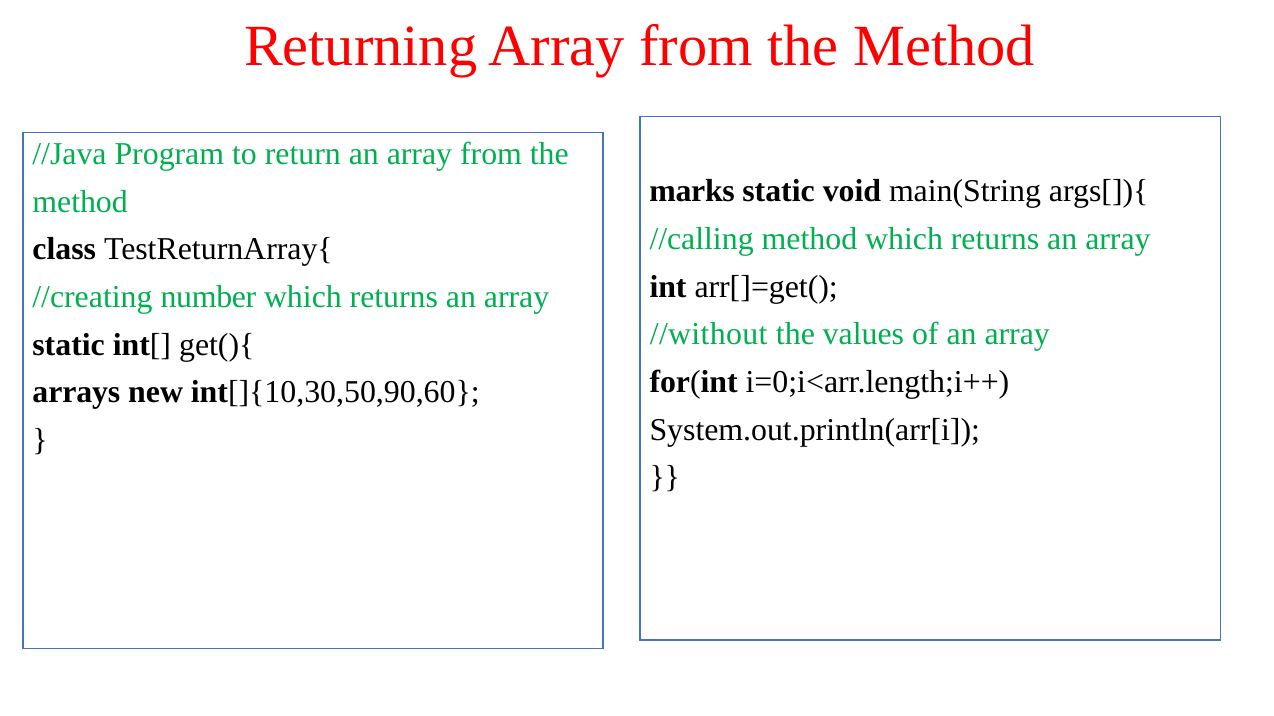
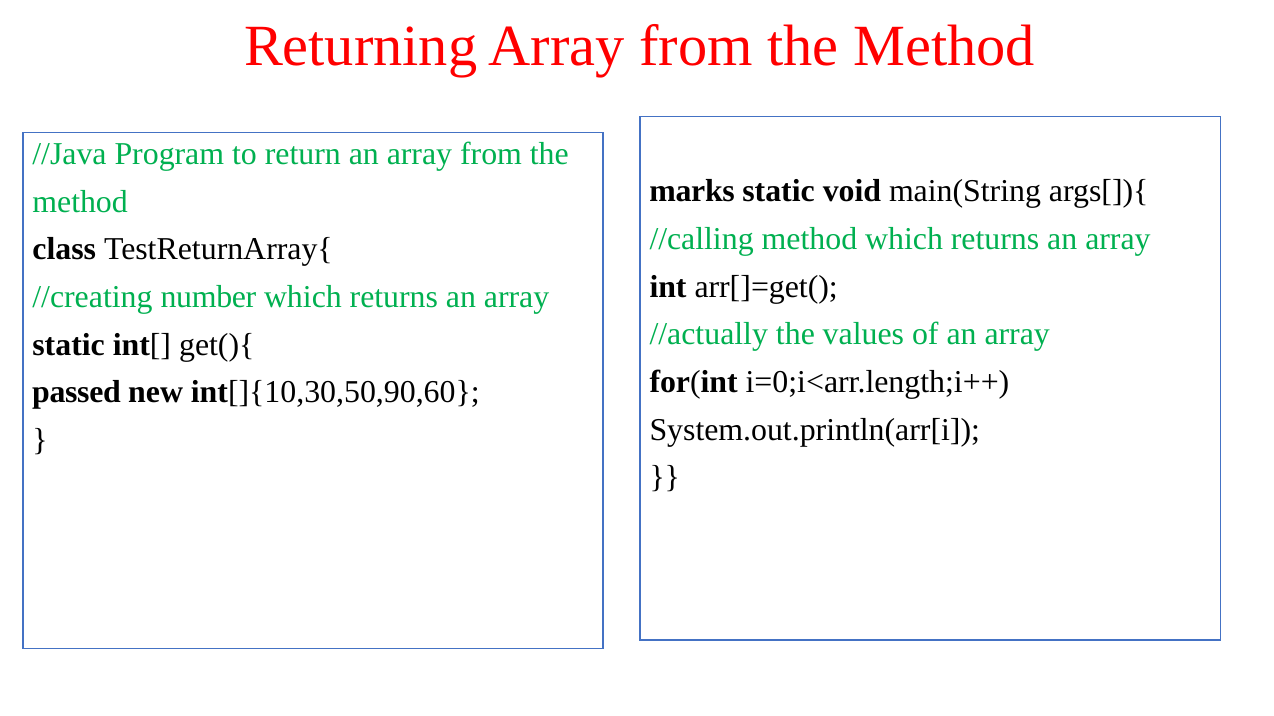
//without: //without -> //actually
arrays: arrays -> passed
